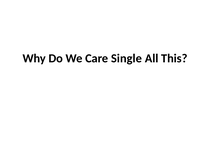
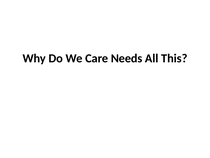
Single: Single -> Needs
